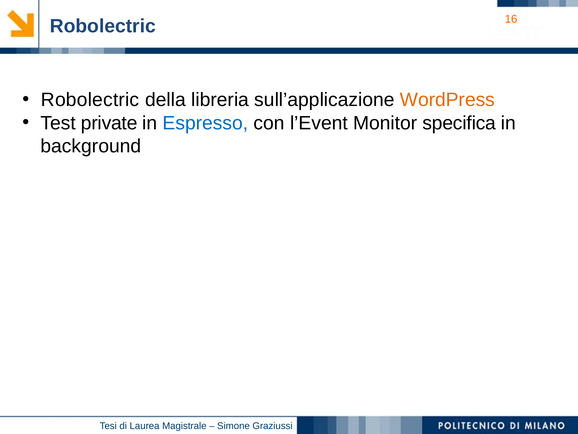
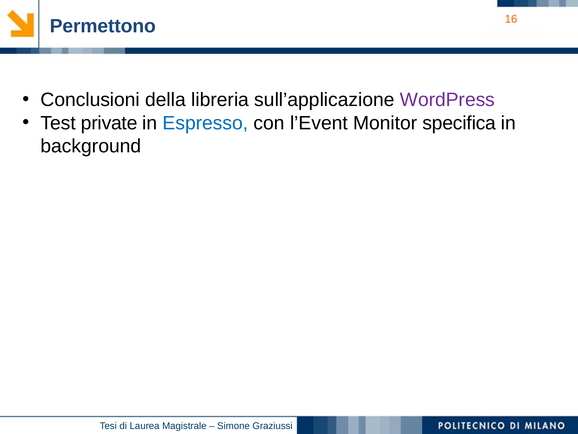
Robolectric at (103, 26): Robolectric -> Permettono
Robolectric at (90, 100): Robolectric -> Conclusioni
WordPress colour: orange -> purple
